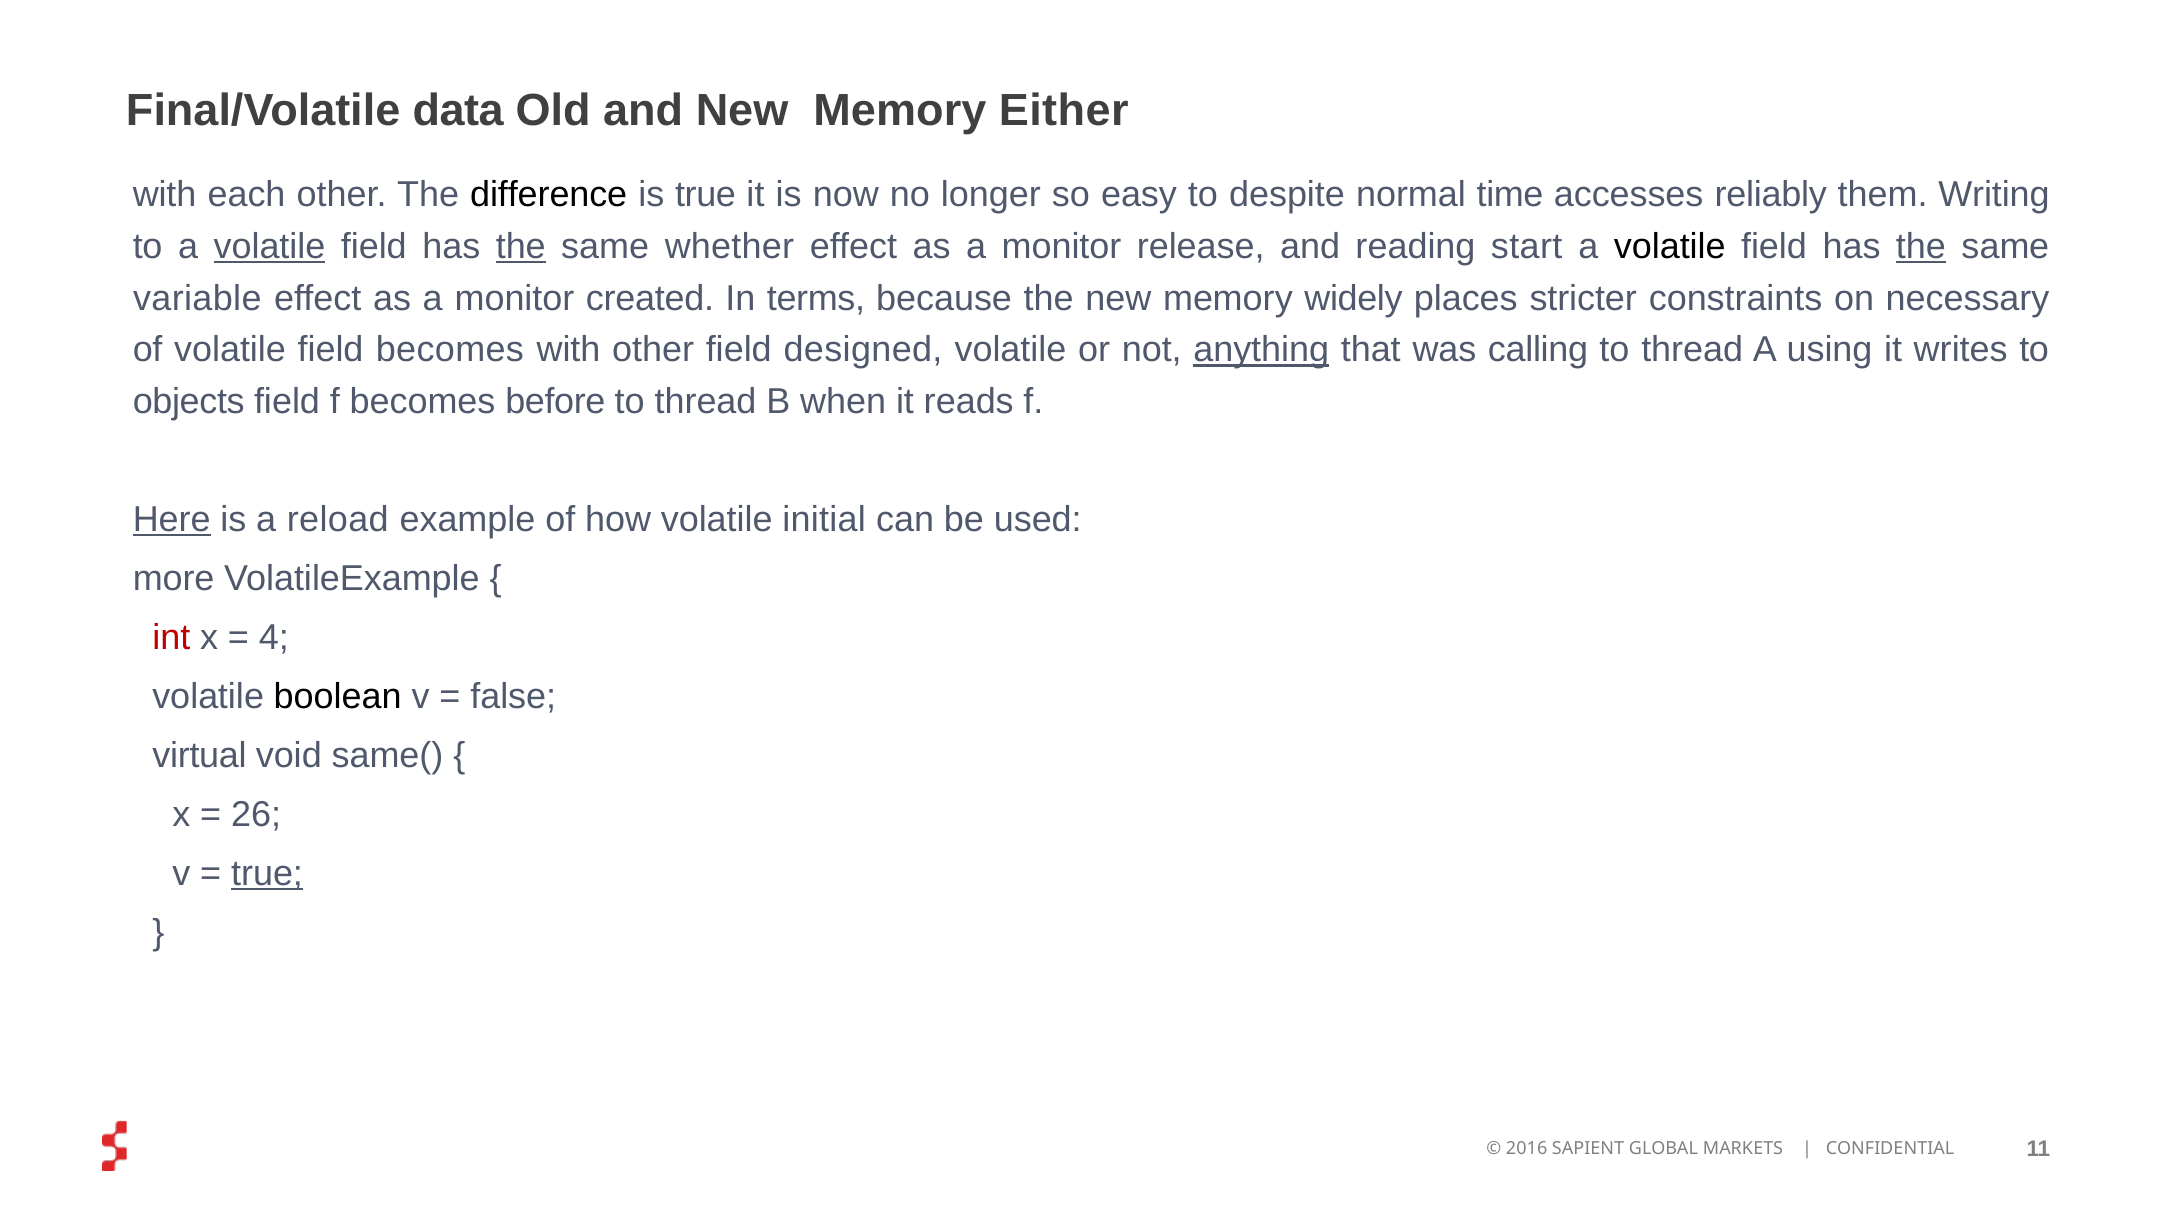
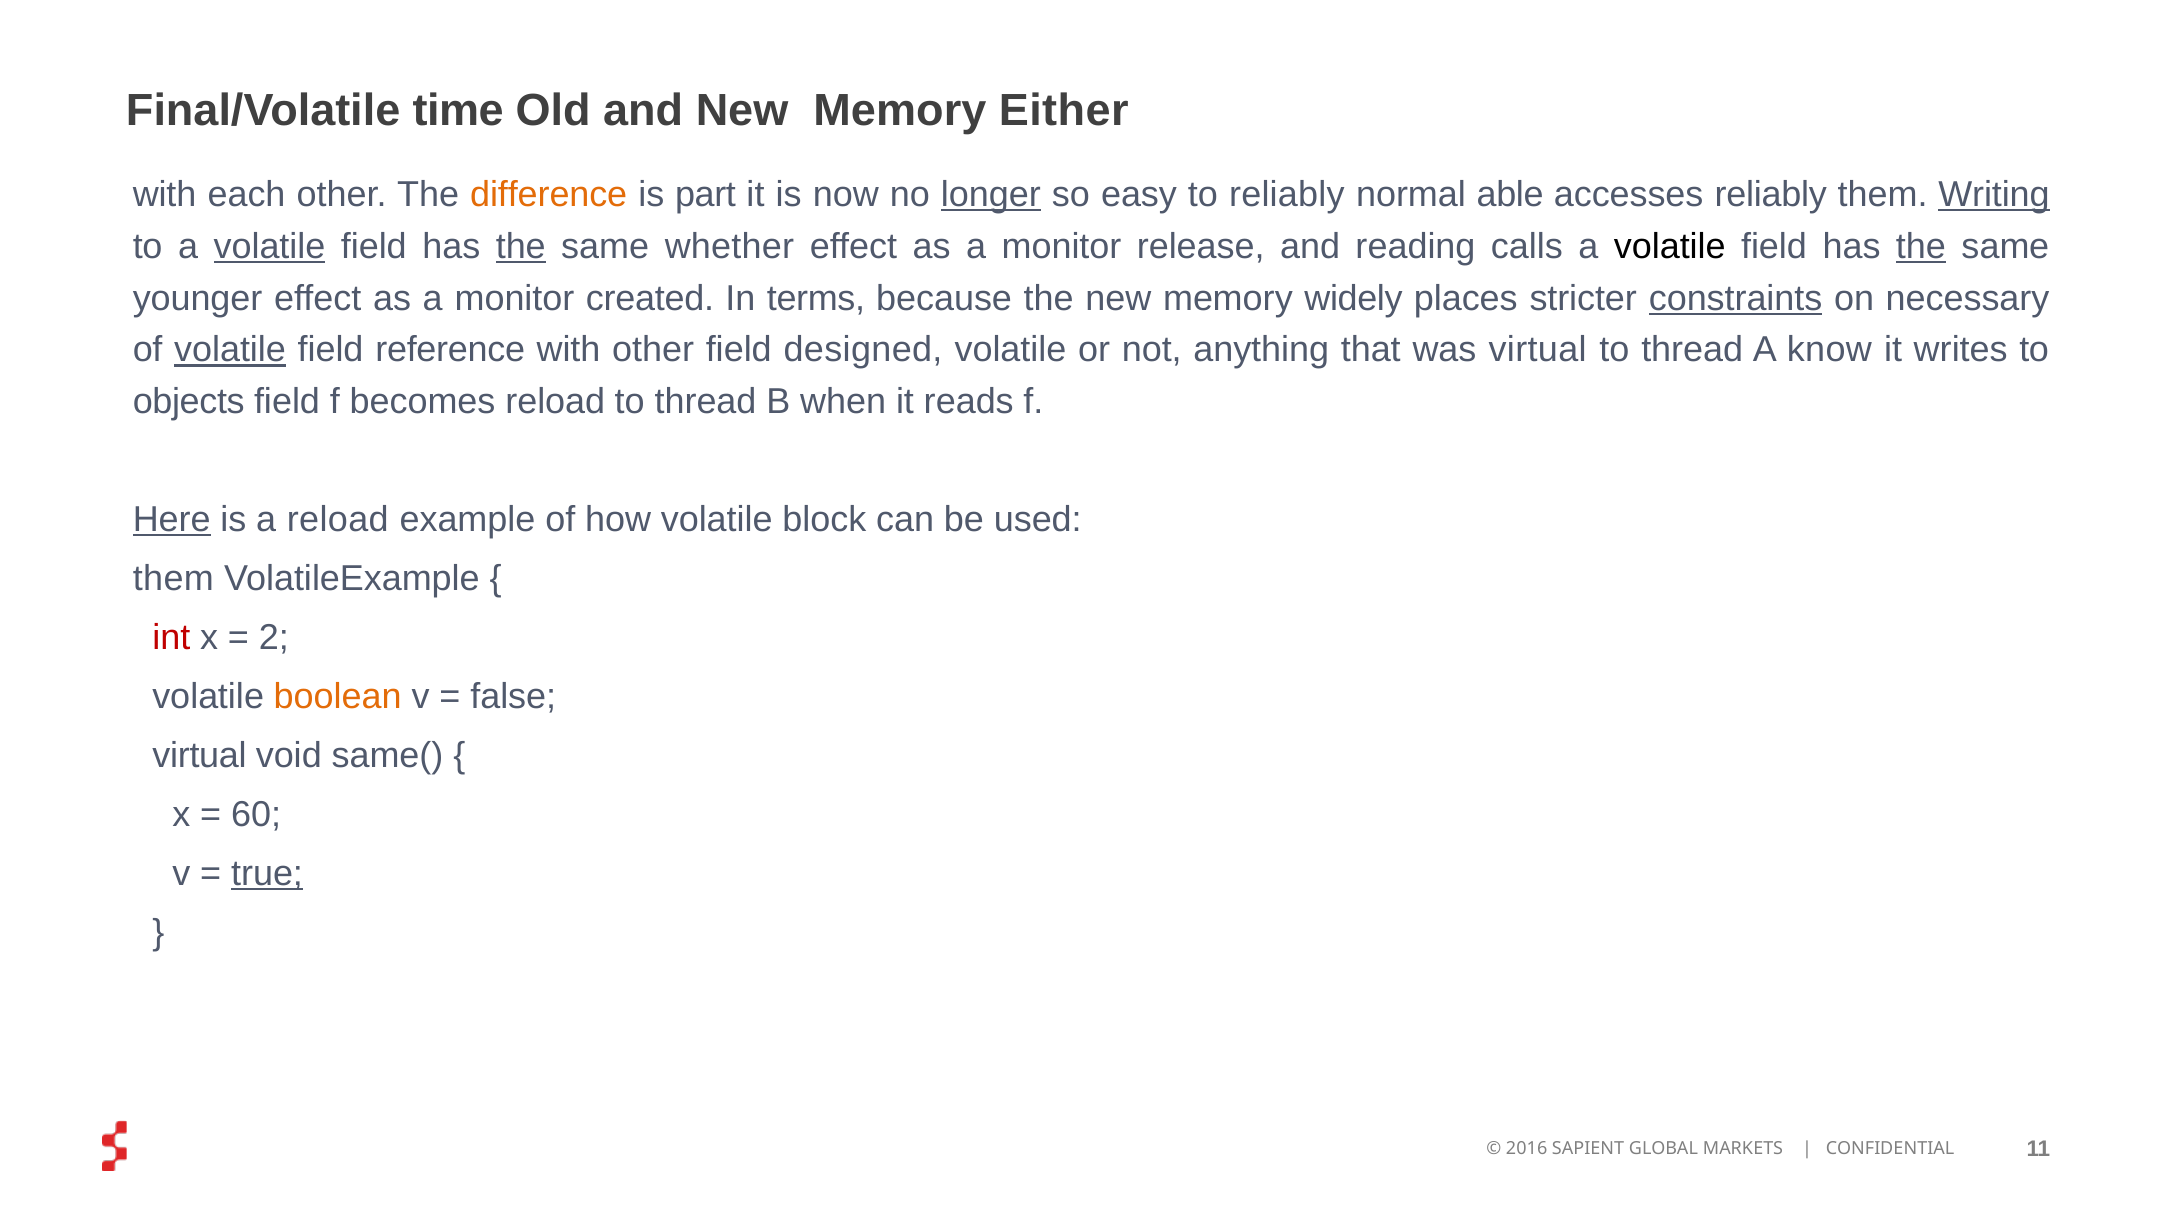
data: data -> time
difference colour: black -> orange
is true: true -> part
longer underline: none -> present
to despite: despite -> reliably
time: time -> able
Writing underline: none -> present
start: start -> calls
variable: variable -> younger
constraints underline: none -> present
volatile at (230, 350) underline: none -> present
field becomes: becomes -> reference
anything underline: present -> none
was calling: calling -> virtual
using: using -> know
becomes before: before -> reload
initial: initial -> block
more at (174, 579): more -> them
4: 4 -> 2
boolean colour: black -> orange
26: 26 -> 60
